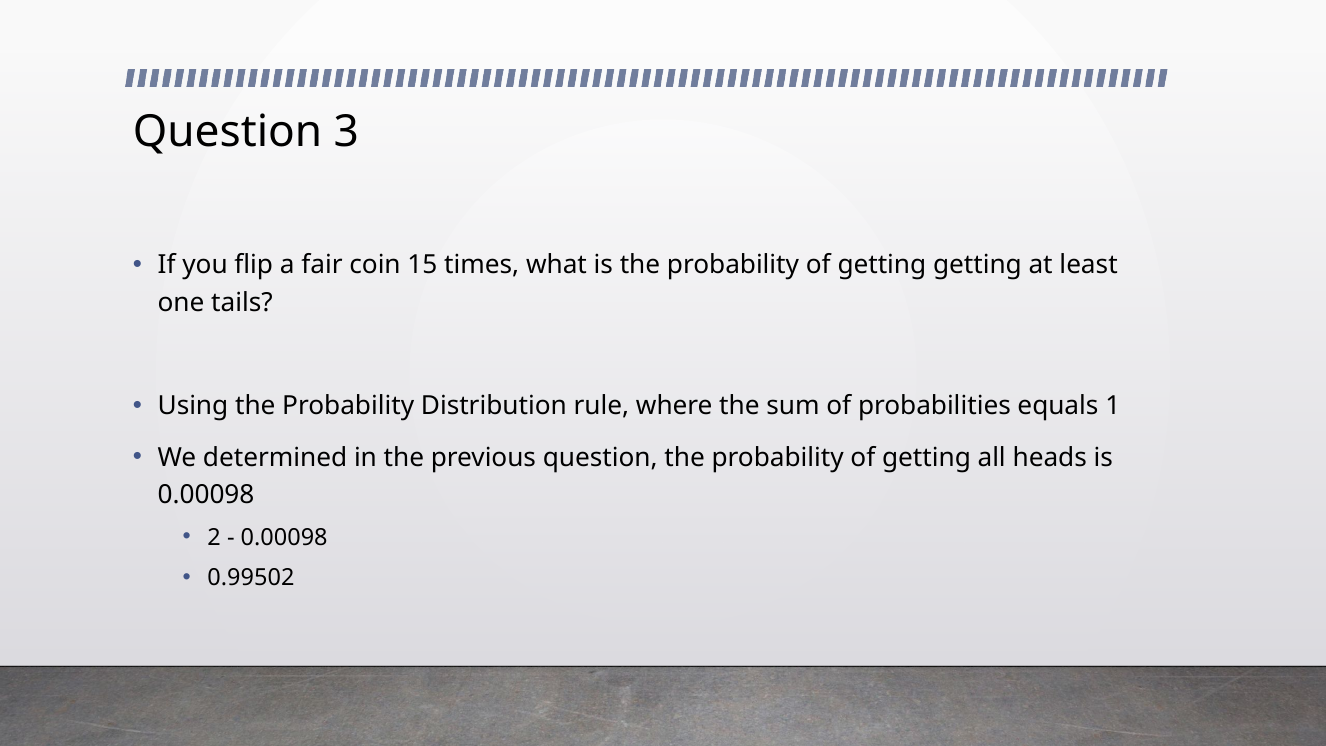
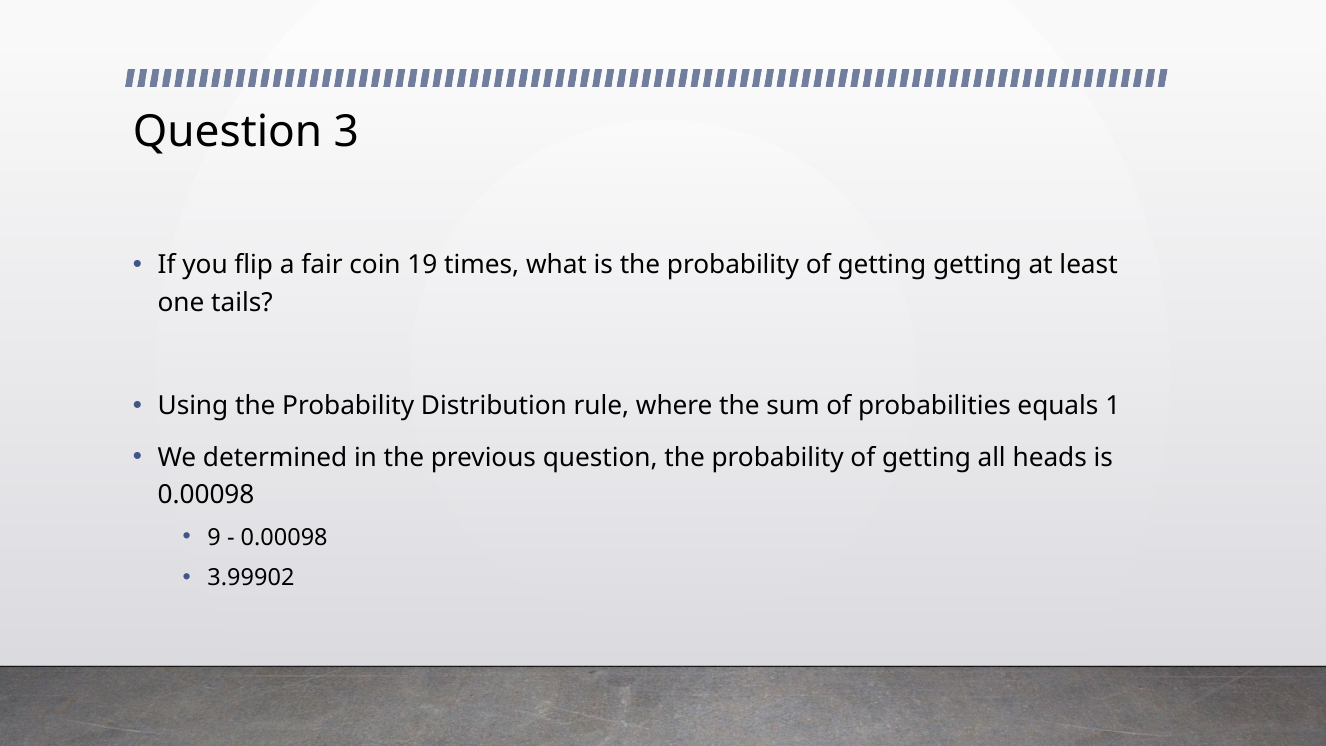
15: 15 -> 19
2: 2 -> 9
0.99502: 0.99502 -> 3.99902
